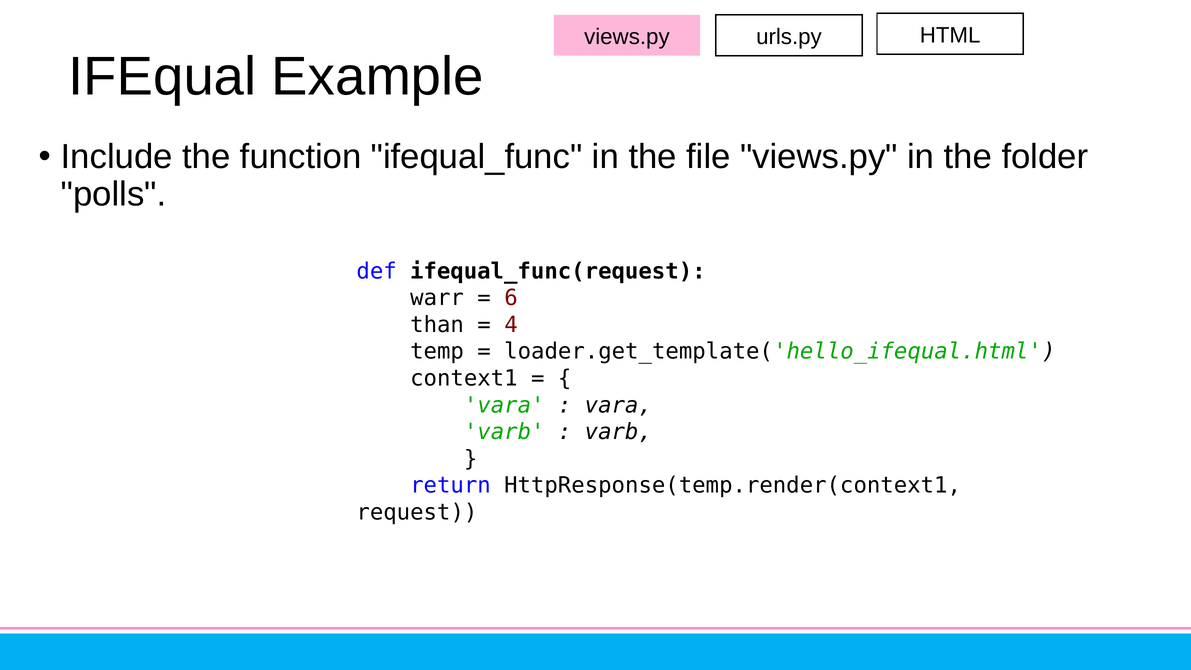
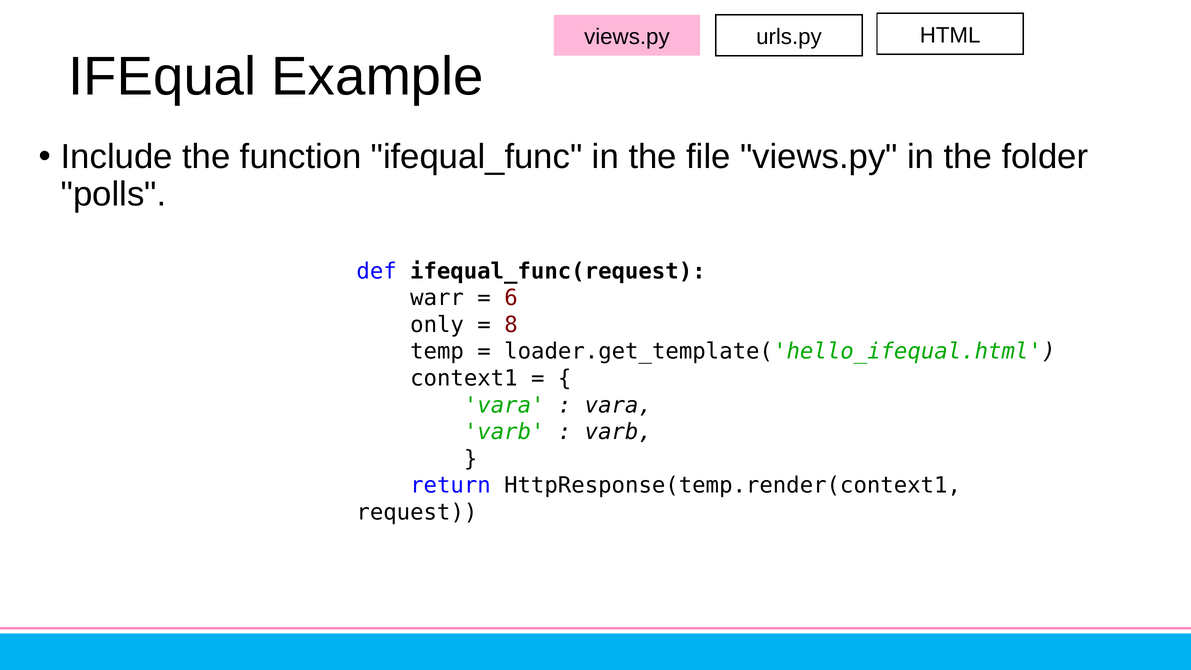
than: than -> only
4: 4 -> 8
